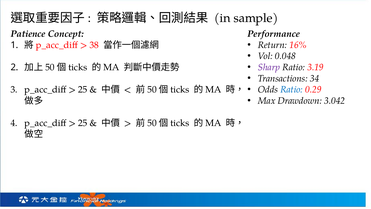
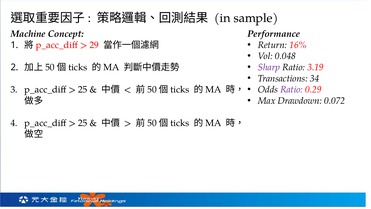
Patience: Patience -> Machine
38: 38 -> 29
Ratio at (292, 89) colour: blue -> purple
3.042: 3.042 -> 0.072
